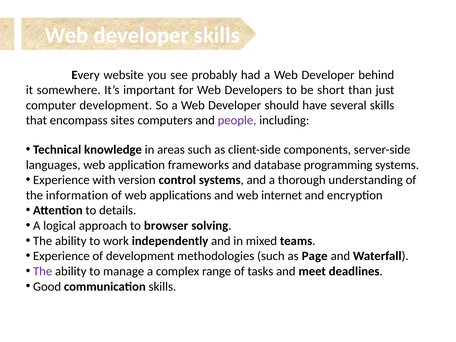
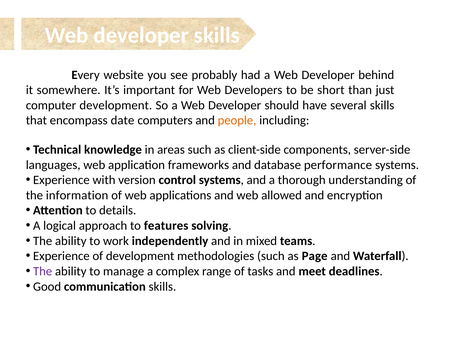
sites: sites -> date
people colour: purple -> orange
programming: programming -> performance
internet: internet -> allowed
browser: browser -> features
